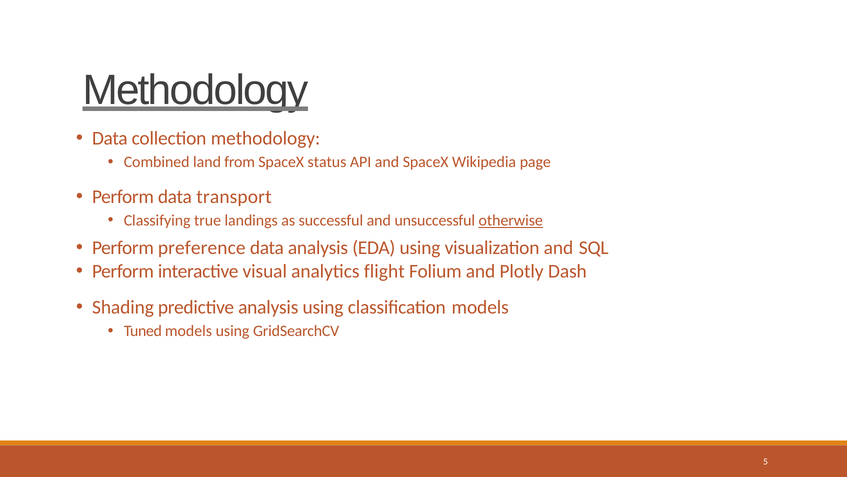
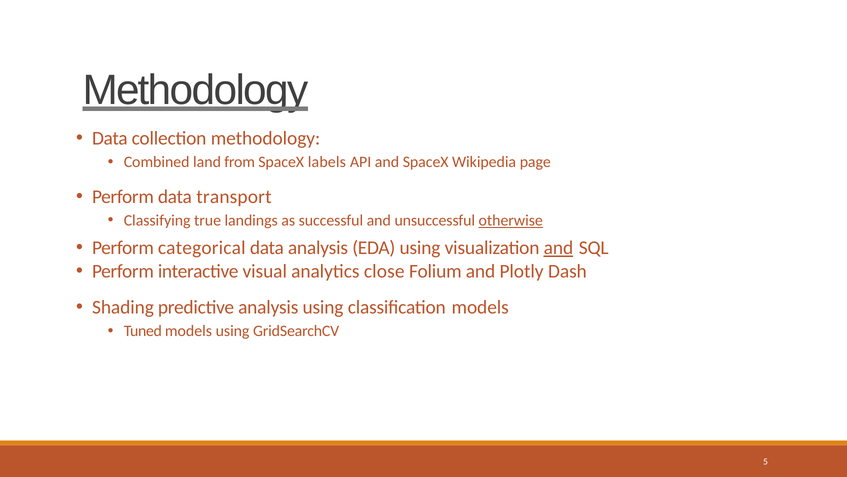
status: status -> labels
preference: preference -> categorical
and at (558, 248) underline: none -> present
flight: flight -> close
